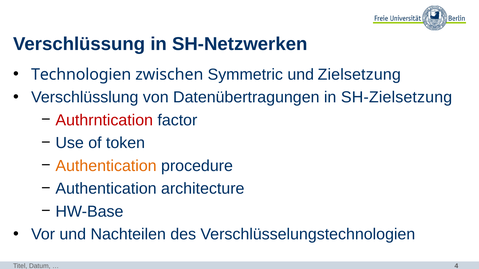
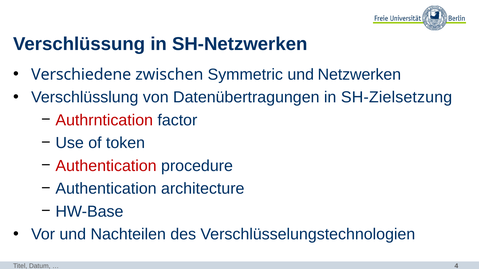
Technologien: Technologien -> Verschiedene
Zielsetzung: Zielsetzung -> Netzwerken
Authentication at (106, 166) colour: orange -> red
